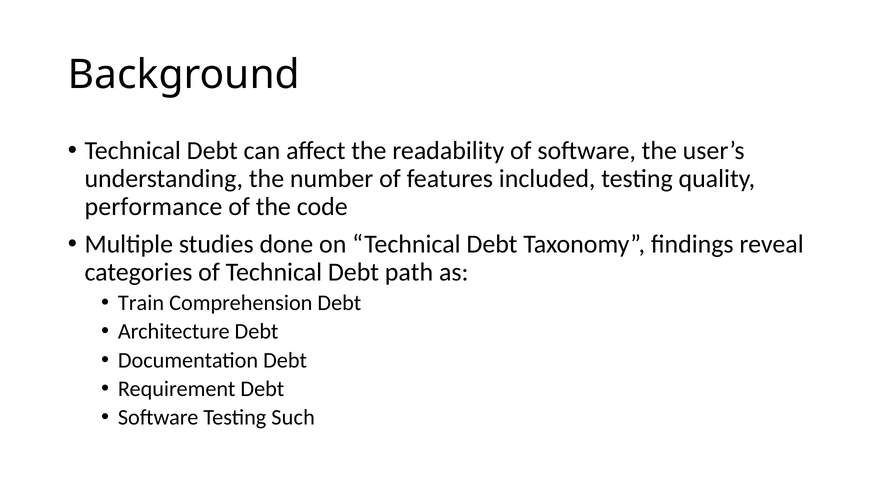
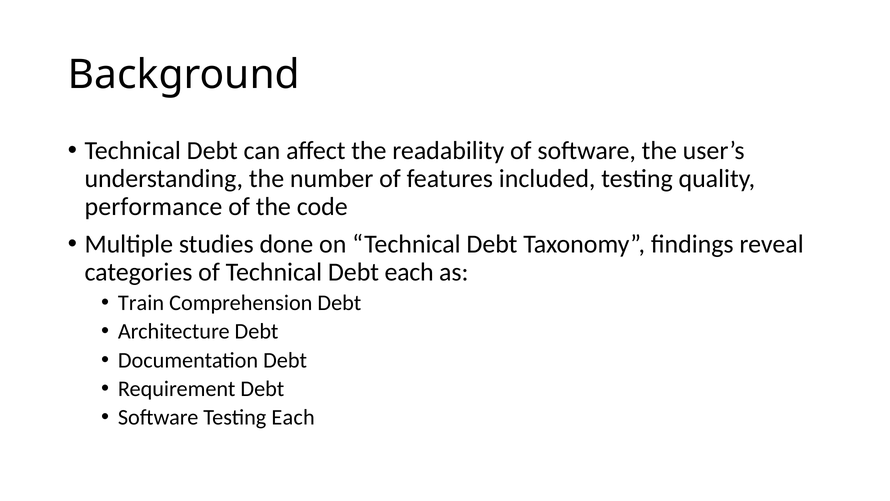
Debt path: path -> each
Testing Such: Such -> Each
